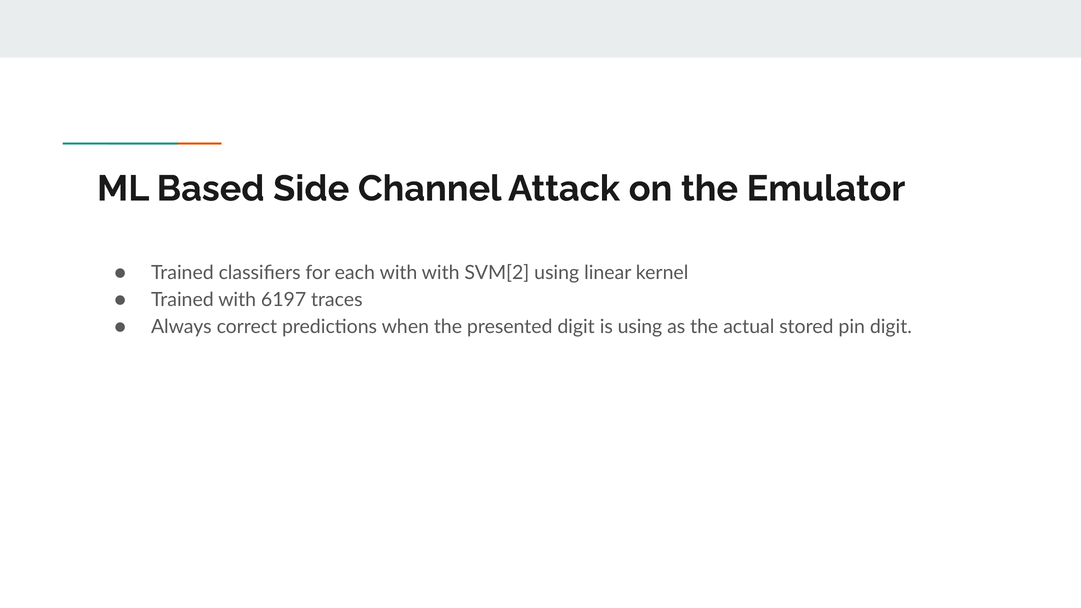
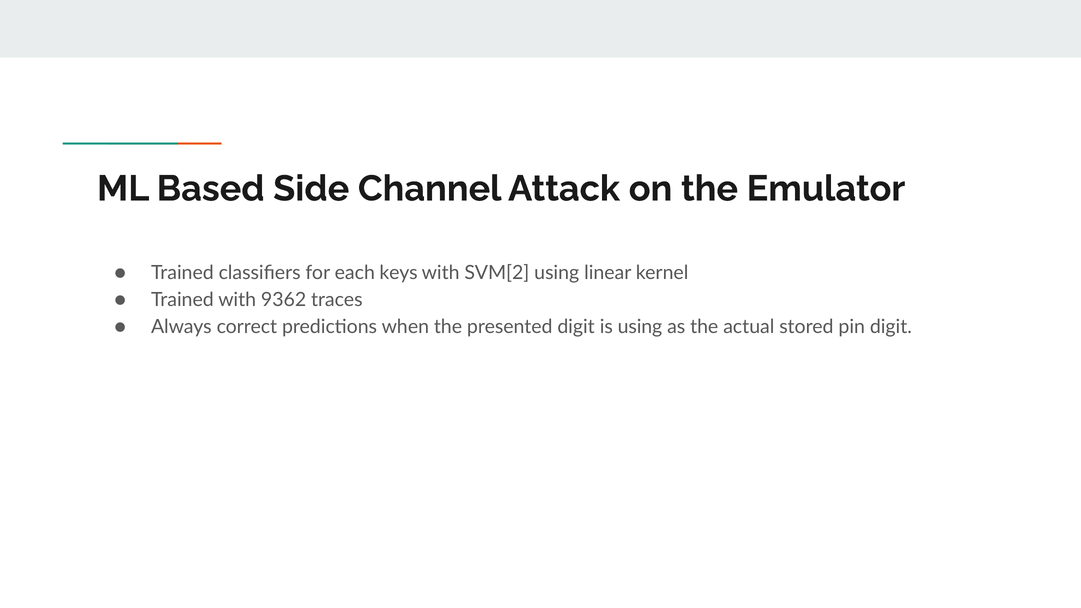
each with: with -> keys
6197: 6197 -> 9362
